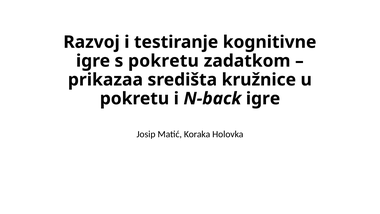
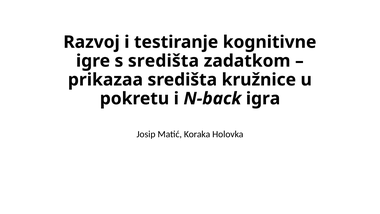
s pokretu: pokretu -> središta
N-back igre: igre -> igra
